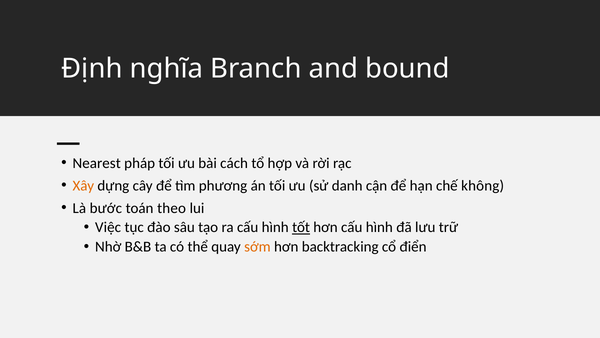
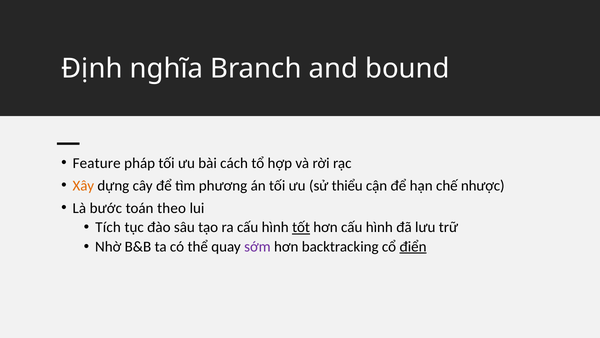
Nearest: Nearest -> Feature
danh: danh -> thiểu
không: không -> nhược
Việc: Việc -> Tích
sớm colour: orange -> purple
điển underline: none -> present
